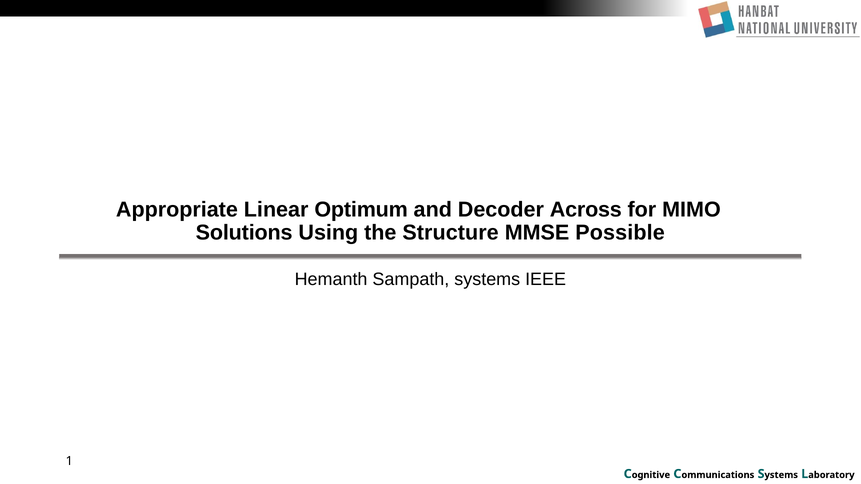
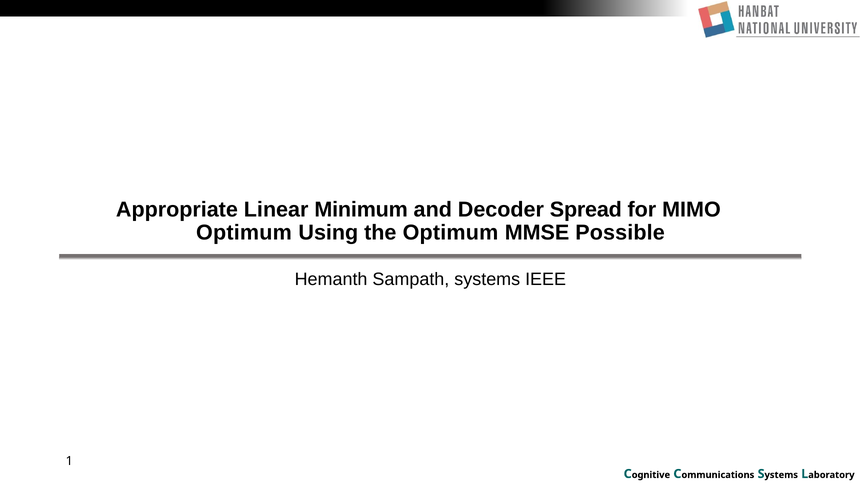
Optimum: Optimum -> Minimum
Across: Across -> Spread
Solutions at (244, 233): Solutions -> Optimum
the Structure: Structure -> Optimum
